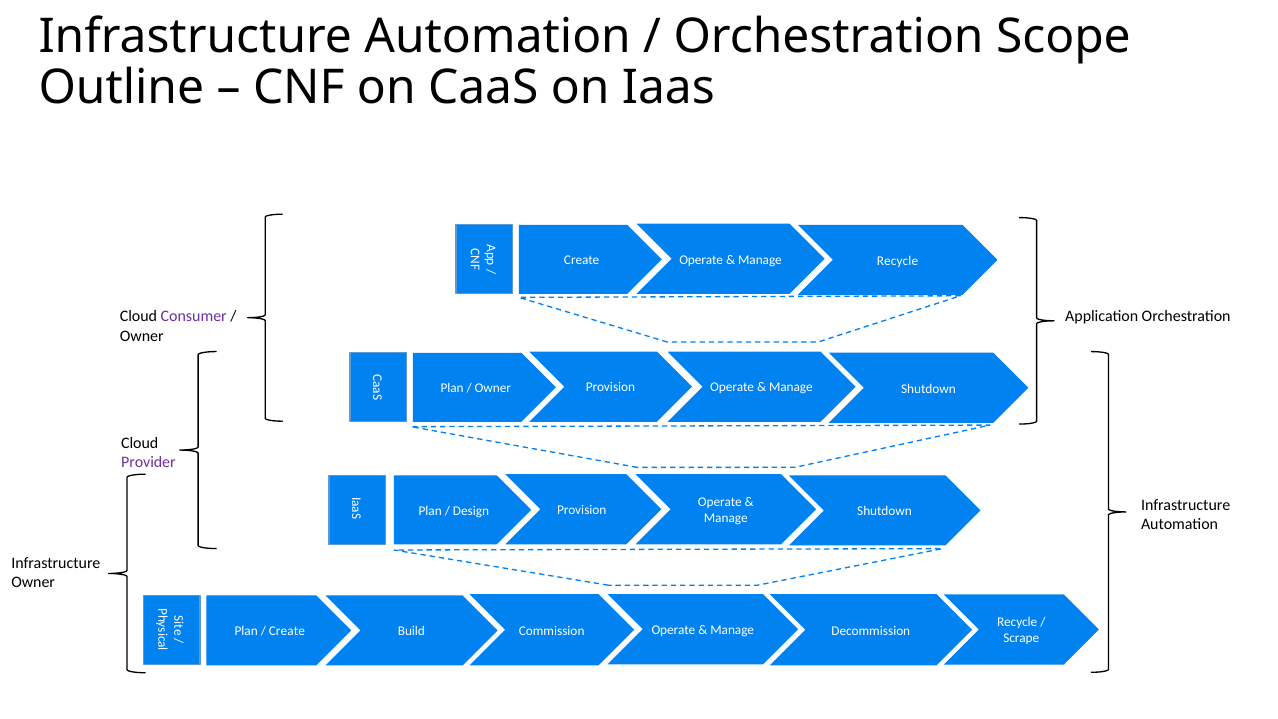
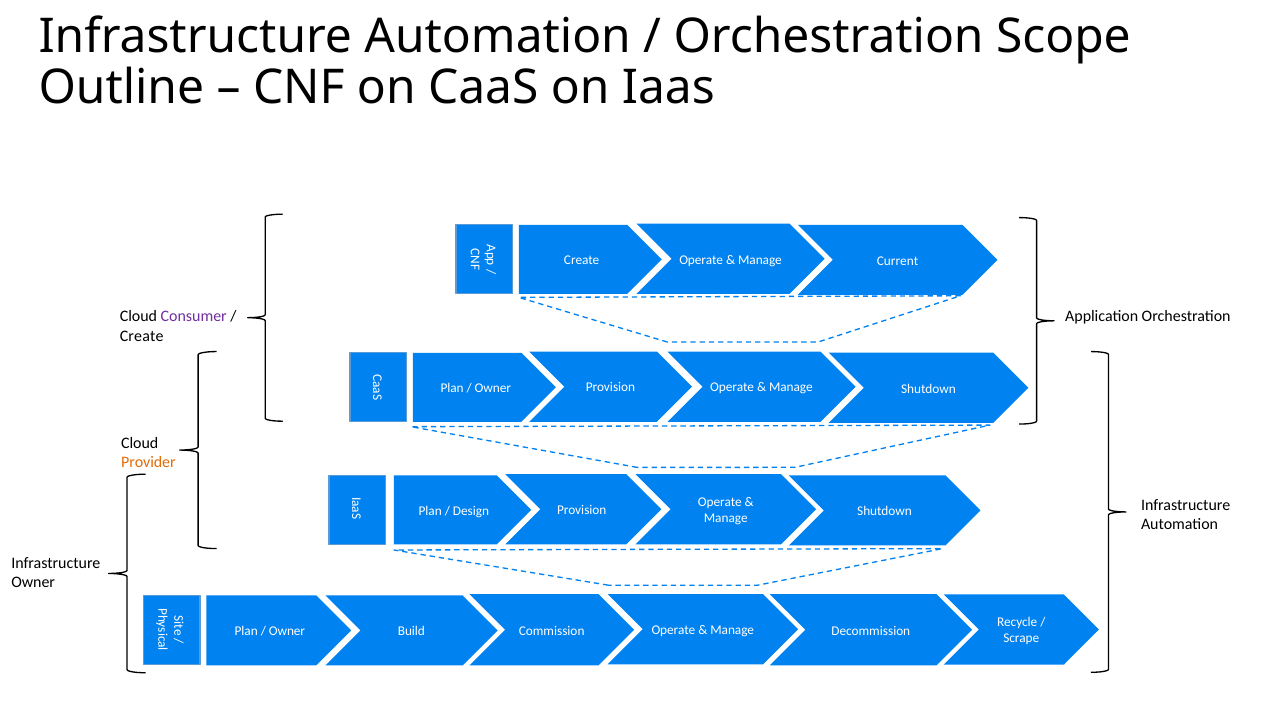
Create Recycle: Recycle -> Current
Owner at (142, 336): Owner -> Create
Provider colour: purple -> orange
Create at (287, 631): Create -> Owner
